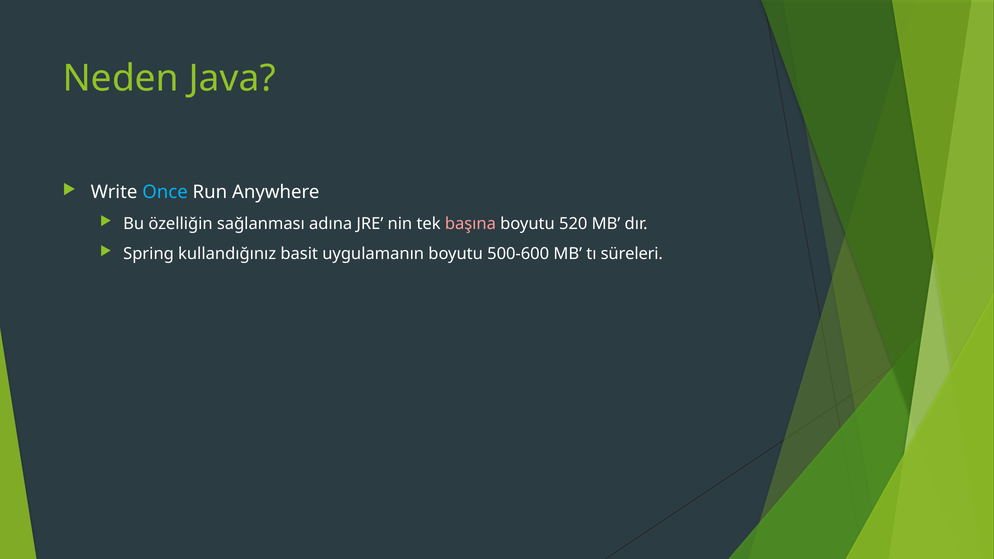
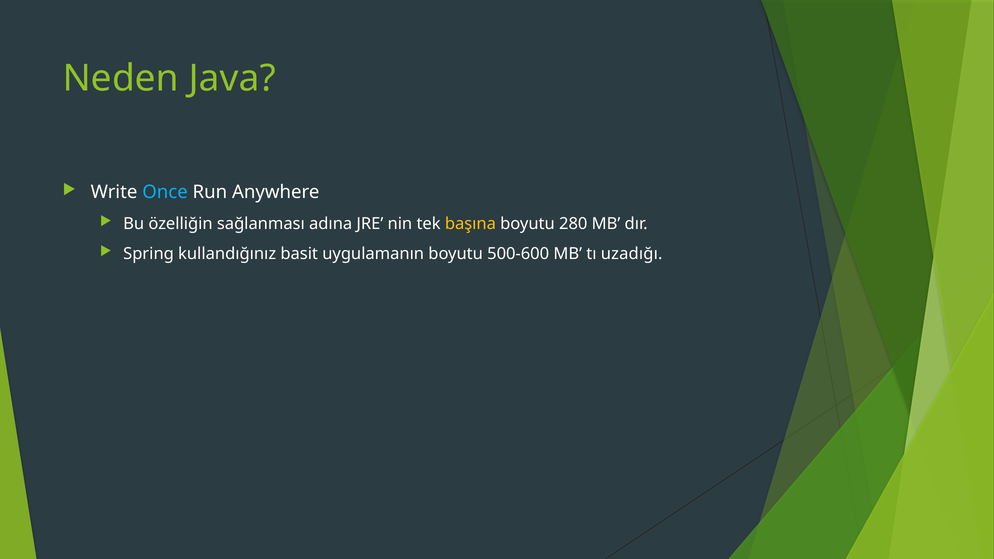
başına colour: pink -> yellow
520: 520 -> 280
süreleri: süreleri -> uzadığı
